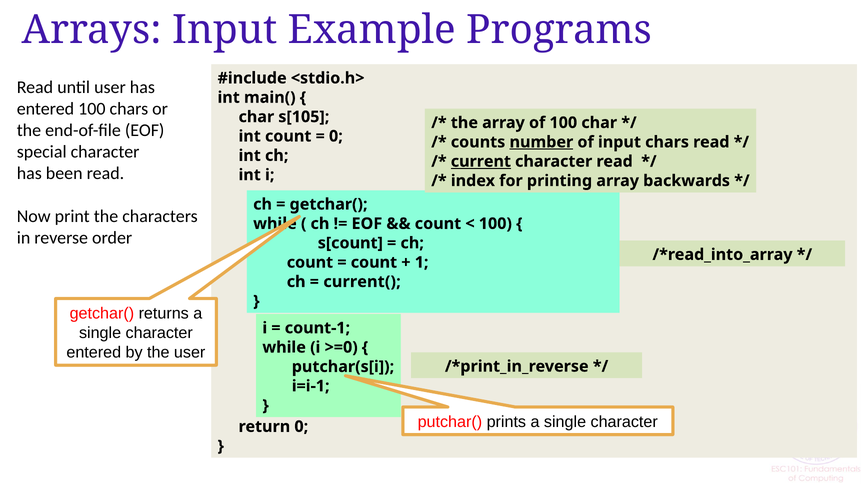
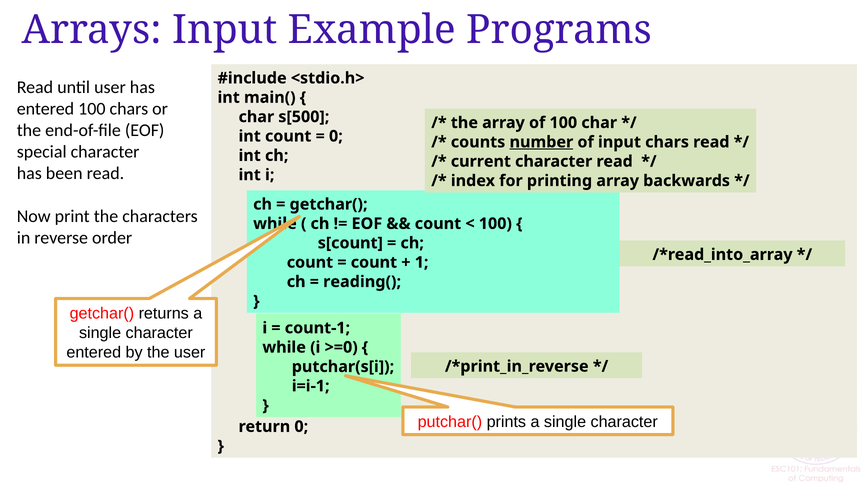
s[105: s[105 -> s[500
current underline: present -> none
current(: current( -> reading(
